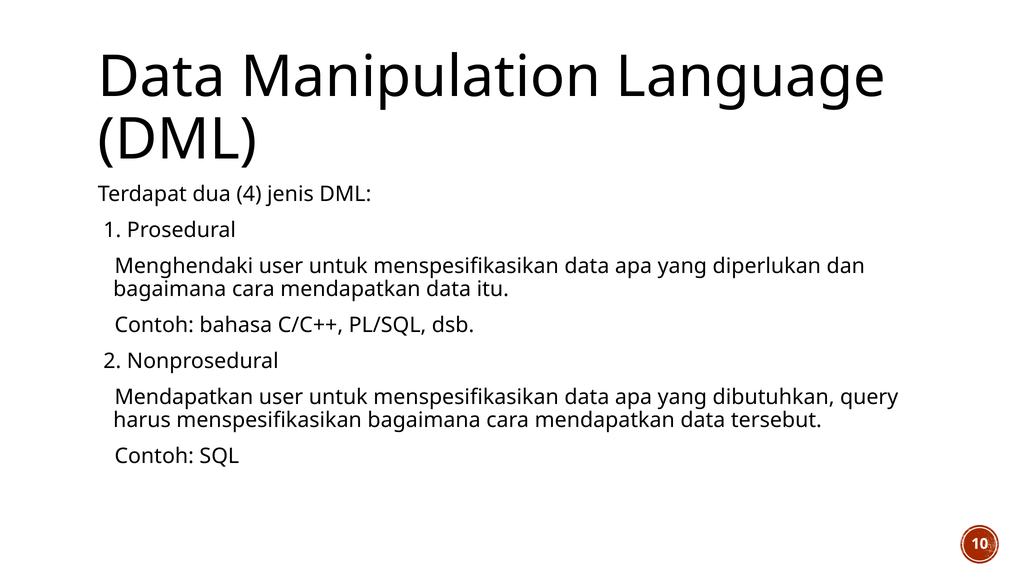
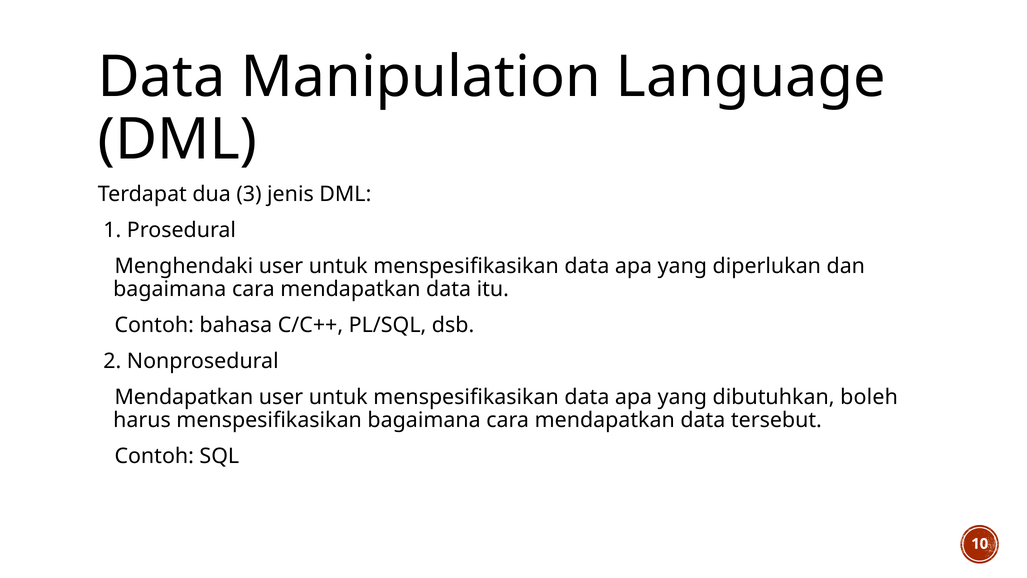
4: 4 -> 3
query: query -> boleh
